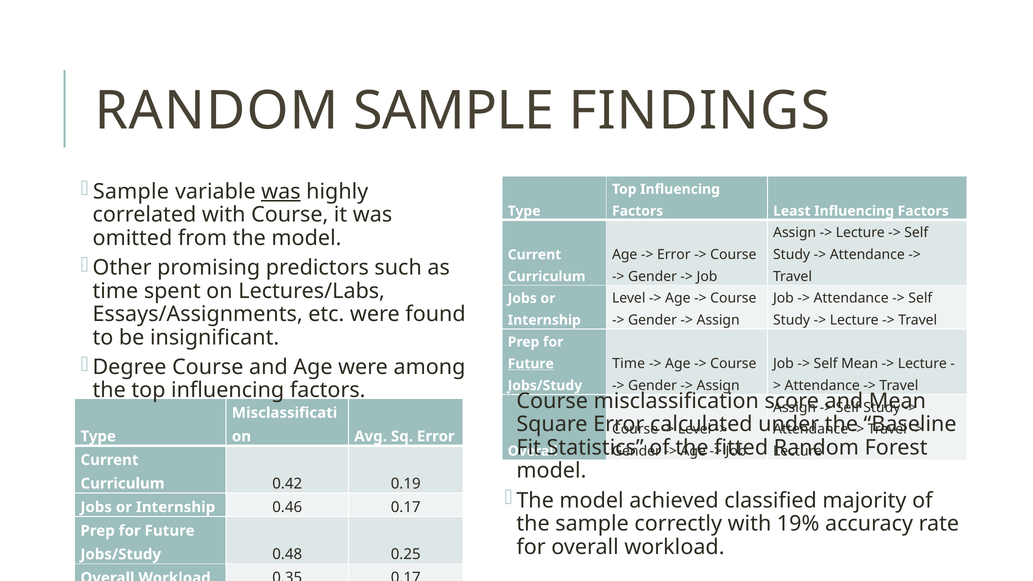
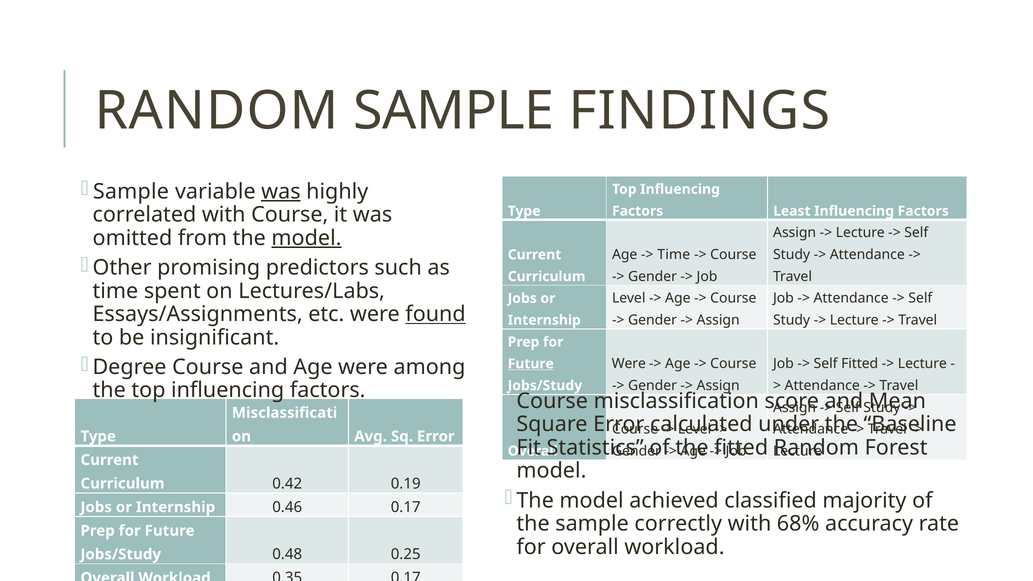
model at (306, 238) underline: none -> present
Error at (674, 255): Error -> Time
found underline: none -> present
Time at (629, 364): Time -> Were
Self Mean: Mean -> Fitted
19%: 19% -> 68%
